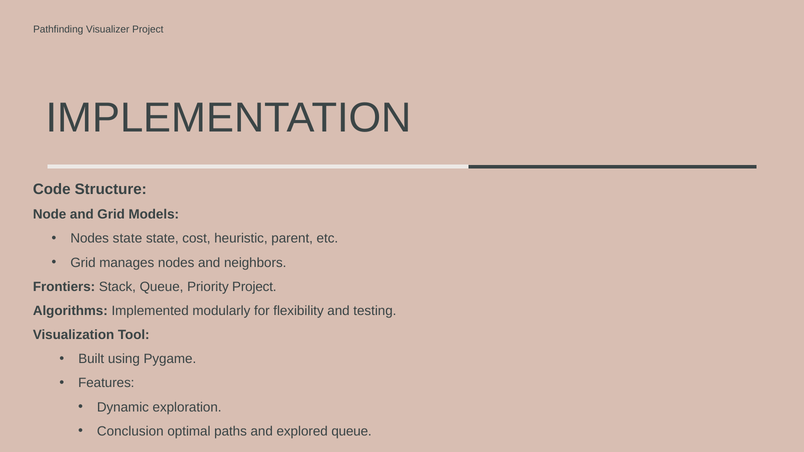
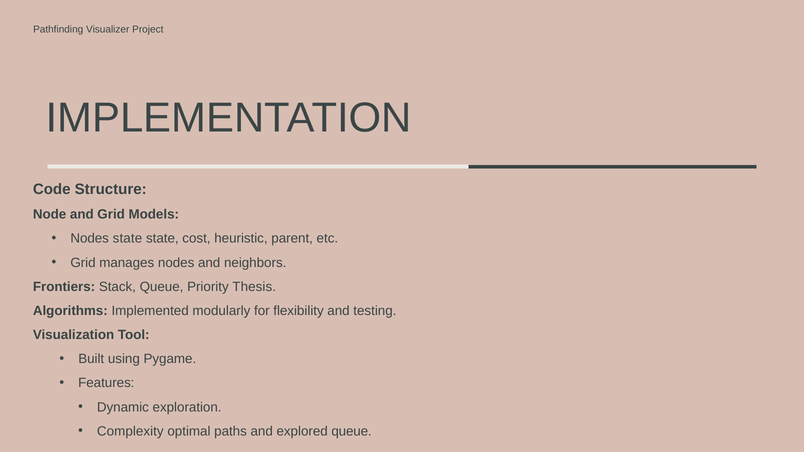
Priority Project: Project -> Thesis
Conclusion: Conclusion -> Complexity
